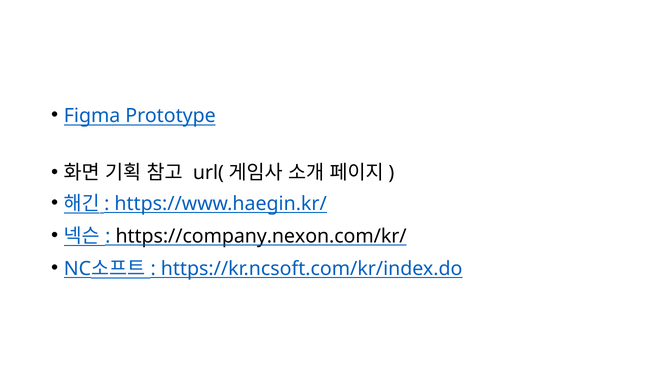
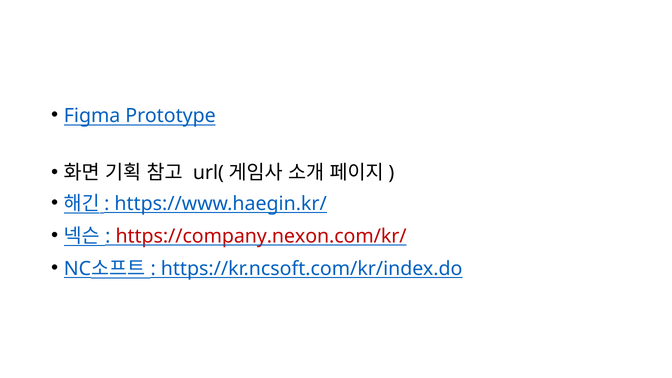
https://company.nexon.com/kr/ colour: black -> red
